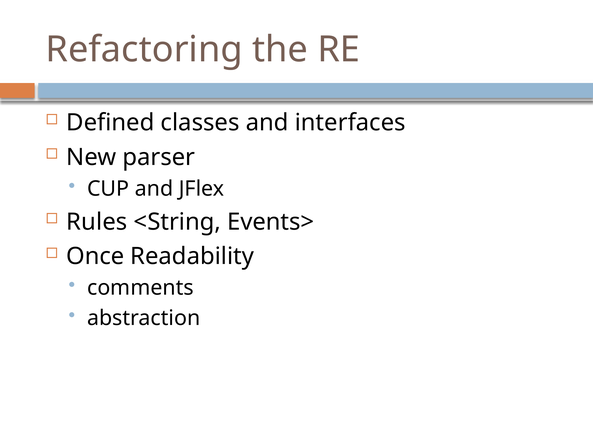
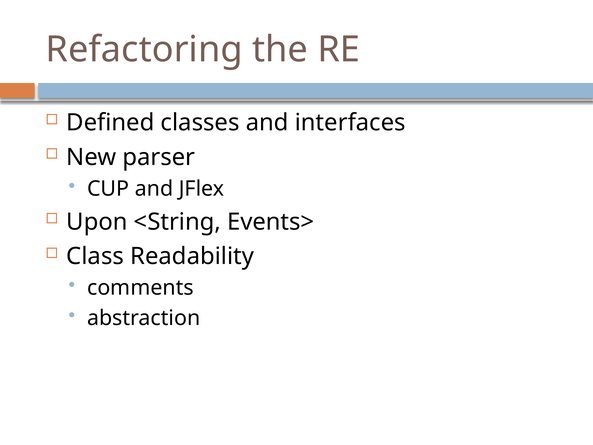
Rules: Rules -> Upon
Once: Once -> Class
